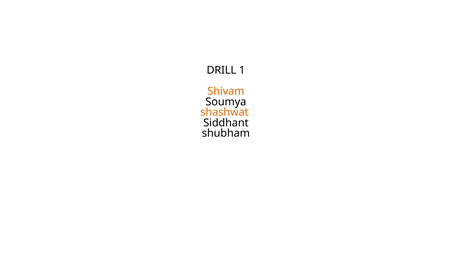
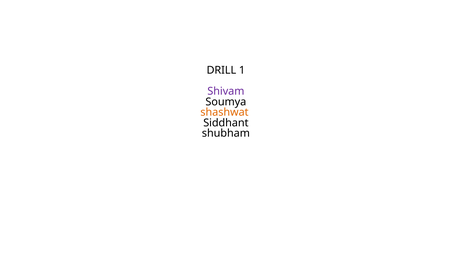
Shivam colour: orange -> purple
